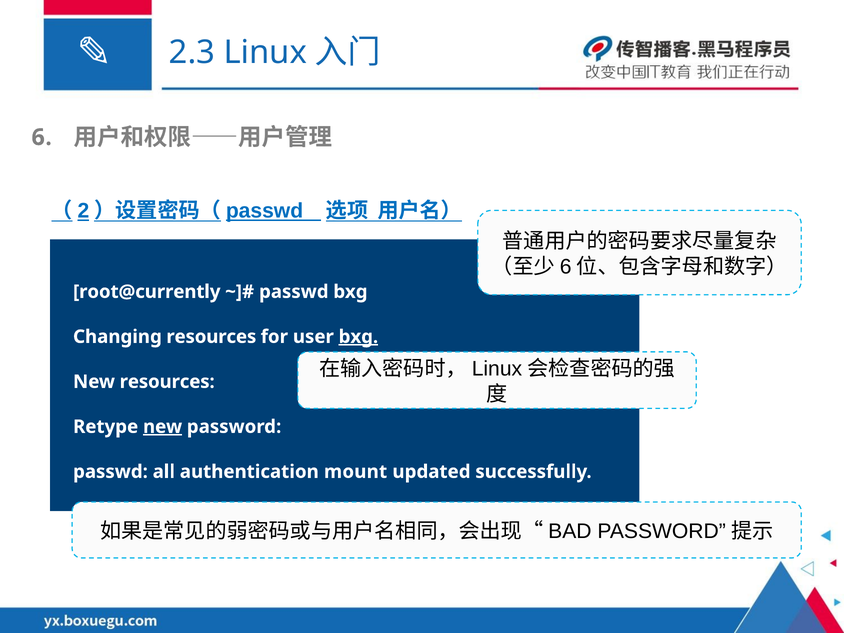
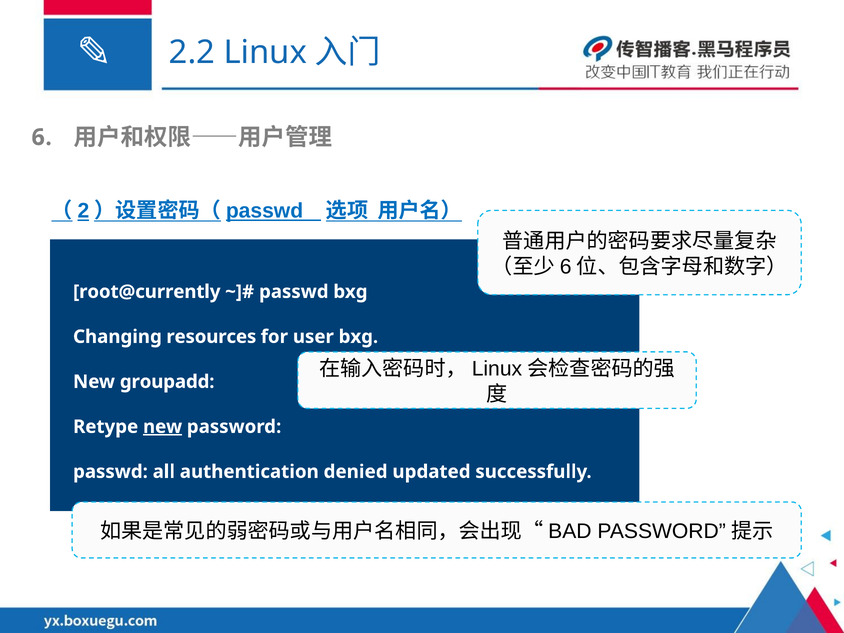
2.3: 2.3 -> 2.2
bxg at (358, 337) underline: present -> none
New resources: resources -> groupadd
mount: mount -> denied
